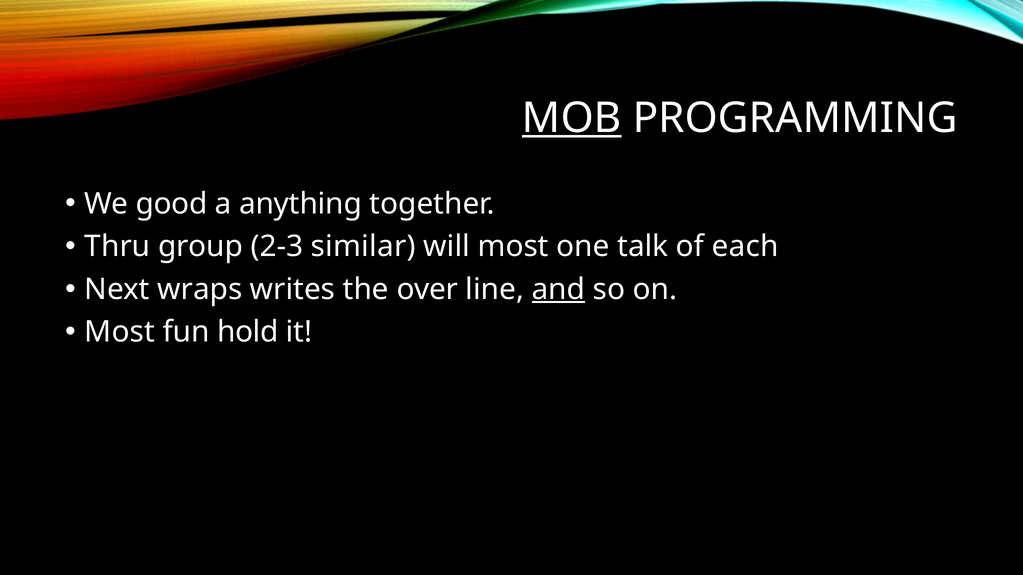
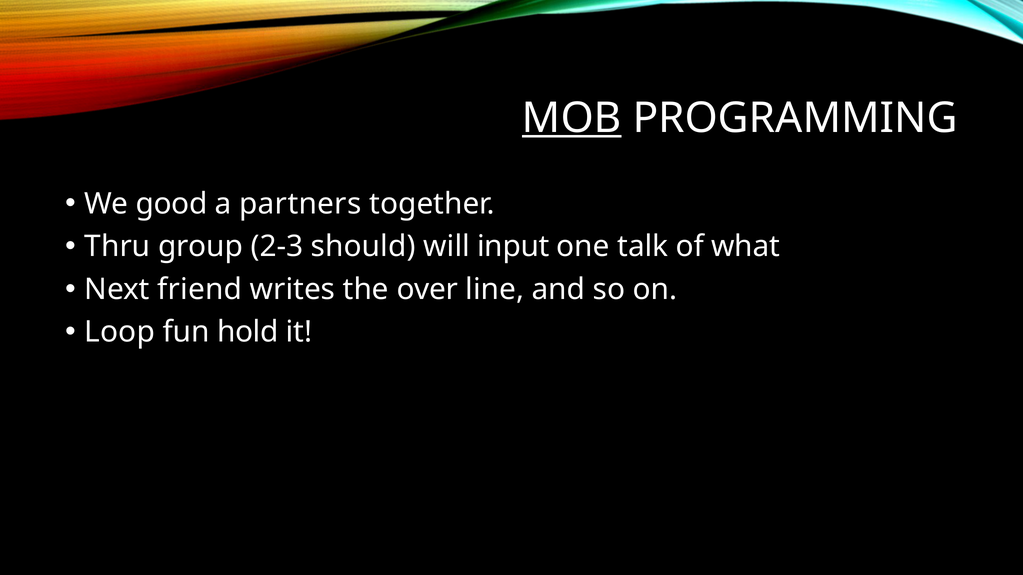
anything: anything -> partners
similar: similar -> should
will most: most -> input
each: each -> what
wraps: wraps -> friend
and underline: present -> none
Most at (120, 332): Most -> Loop
